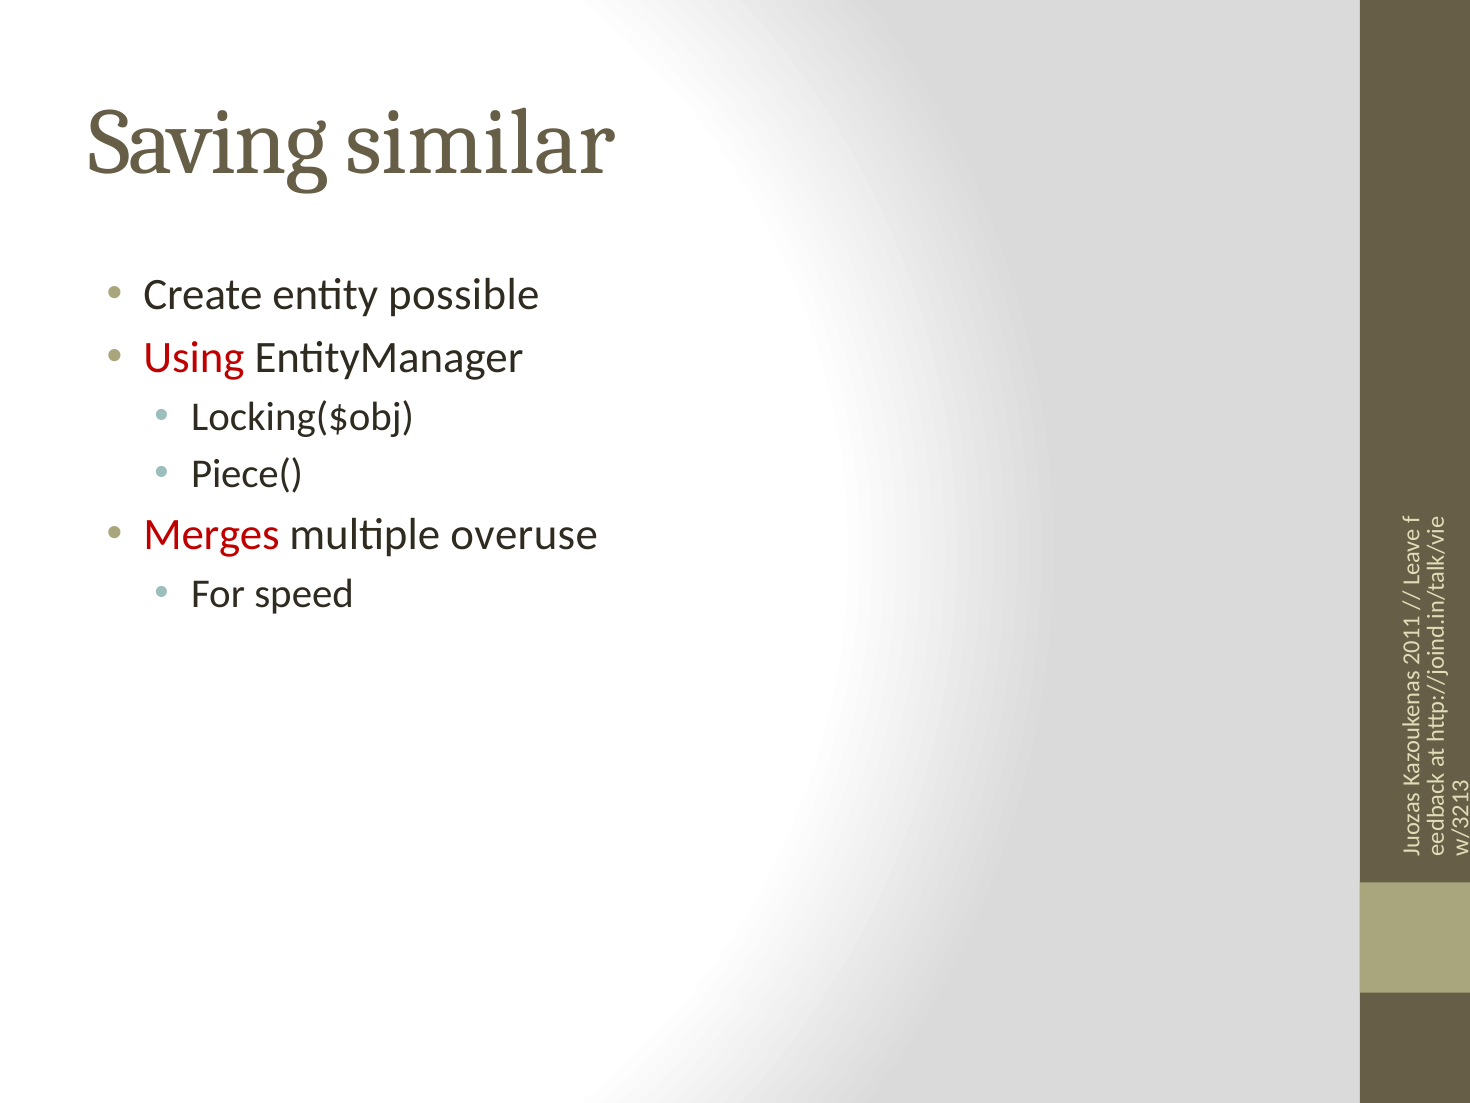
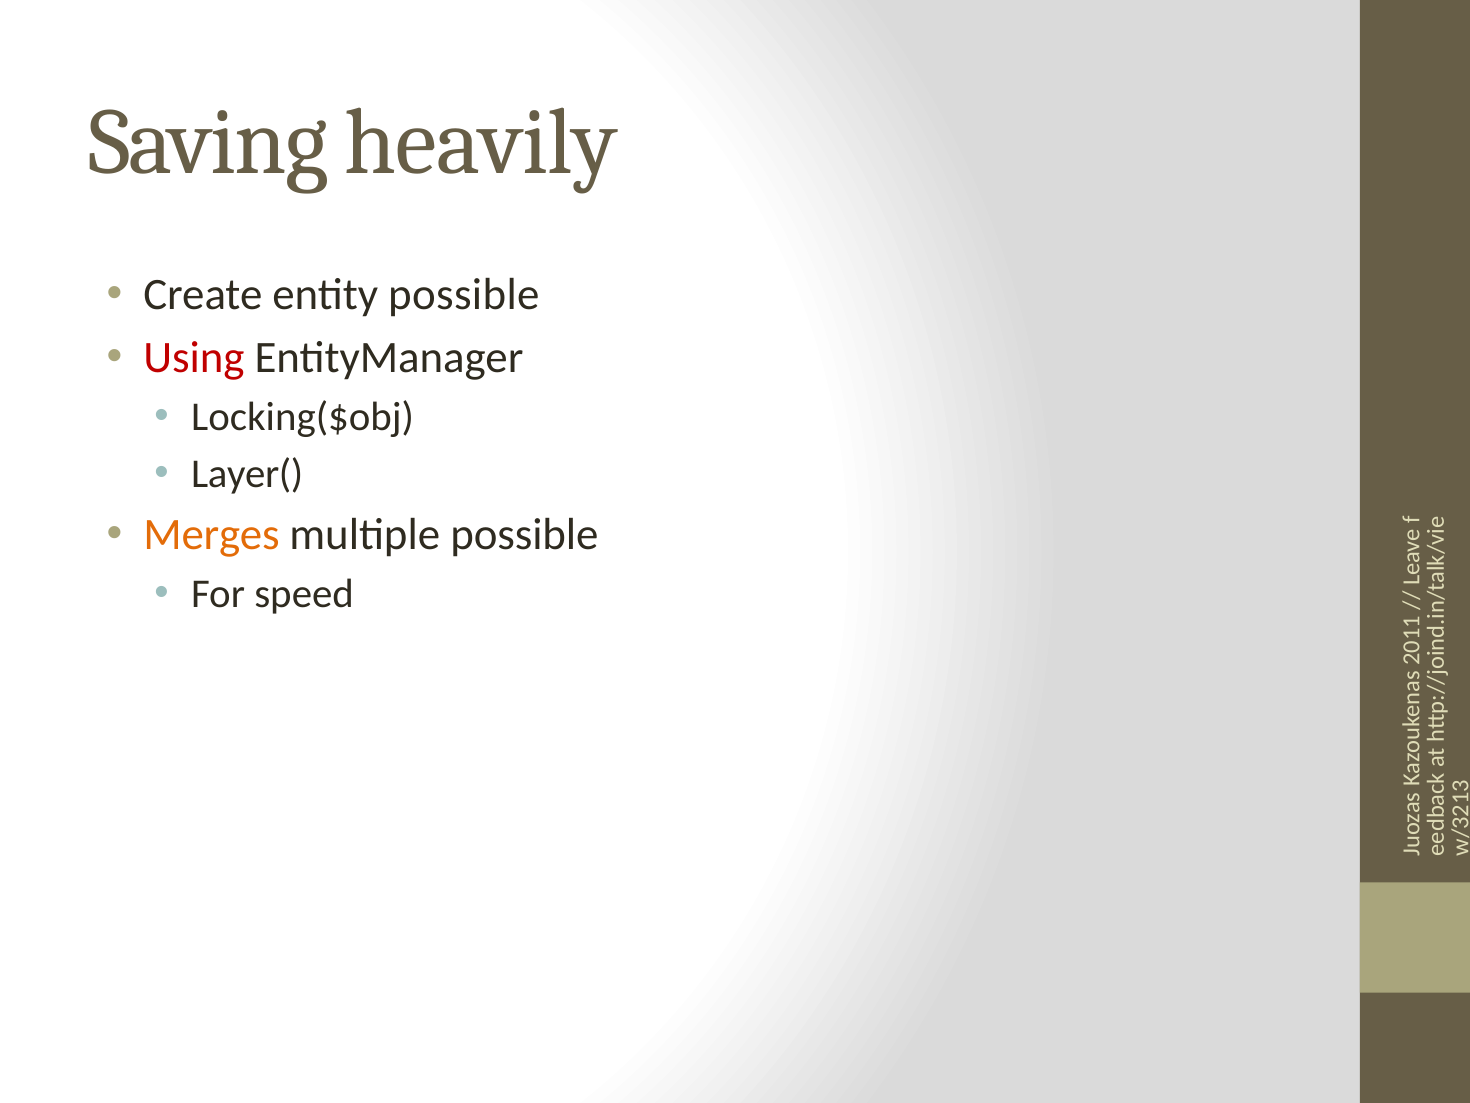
similar: similar -> heavily
Piece(: Piece( -> Layer(
Merges colour: red -> orange
multiple overuse: overuse -> possible
